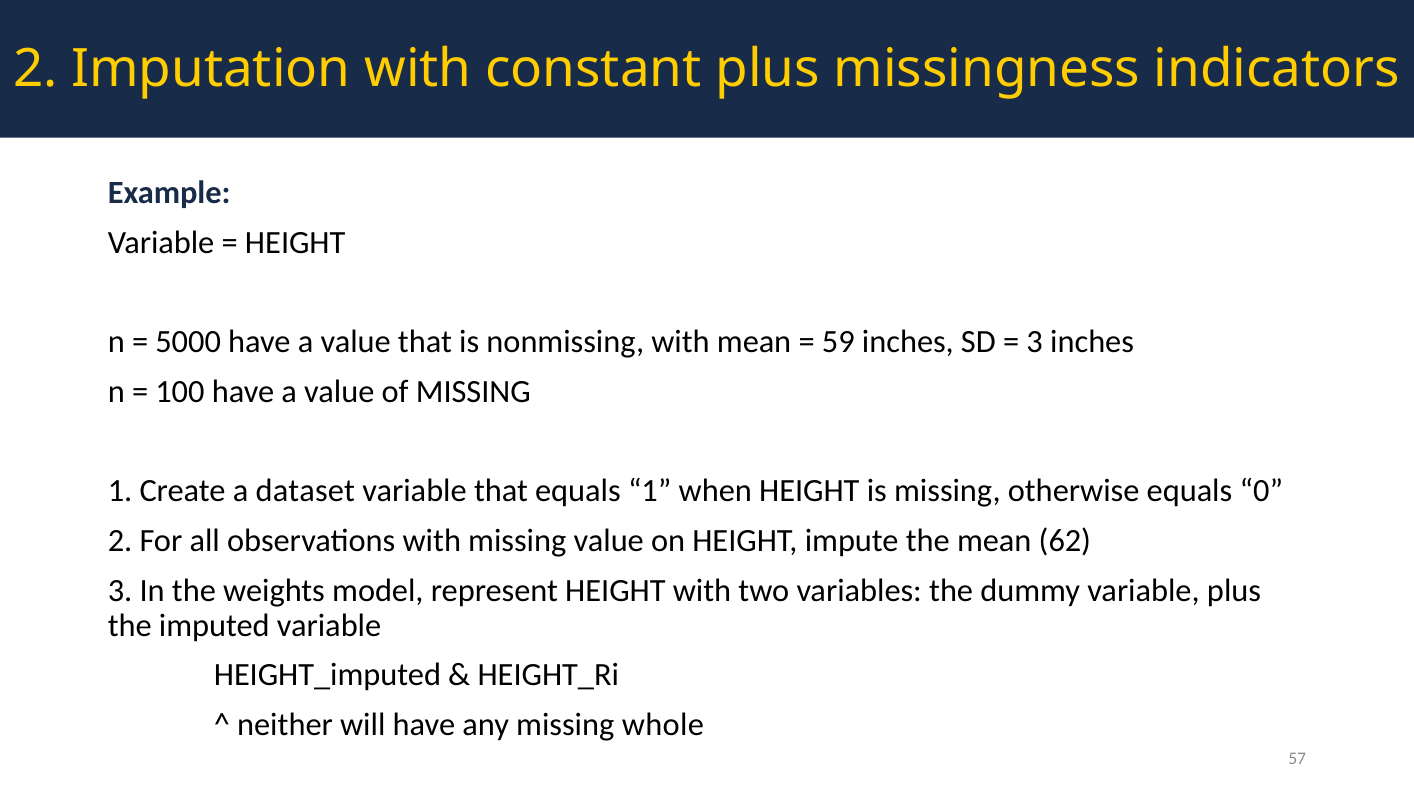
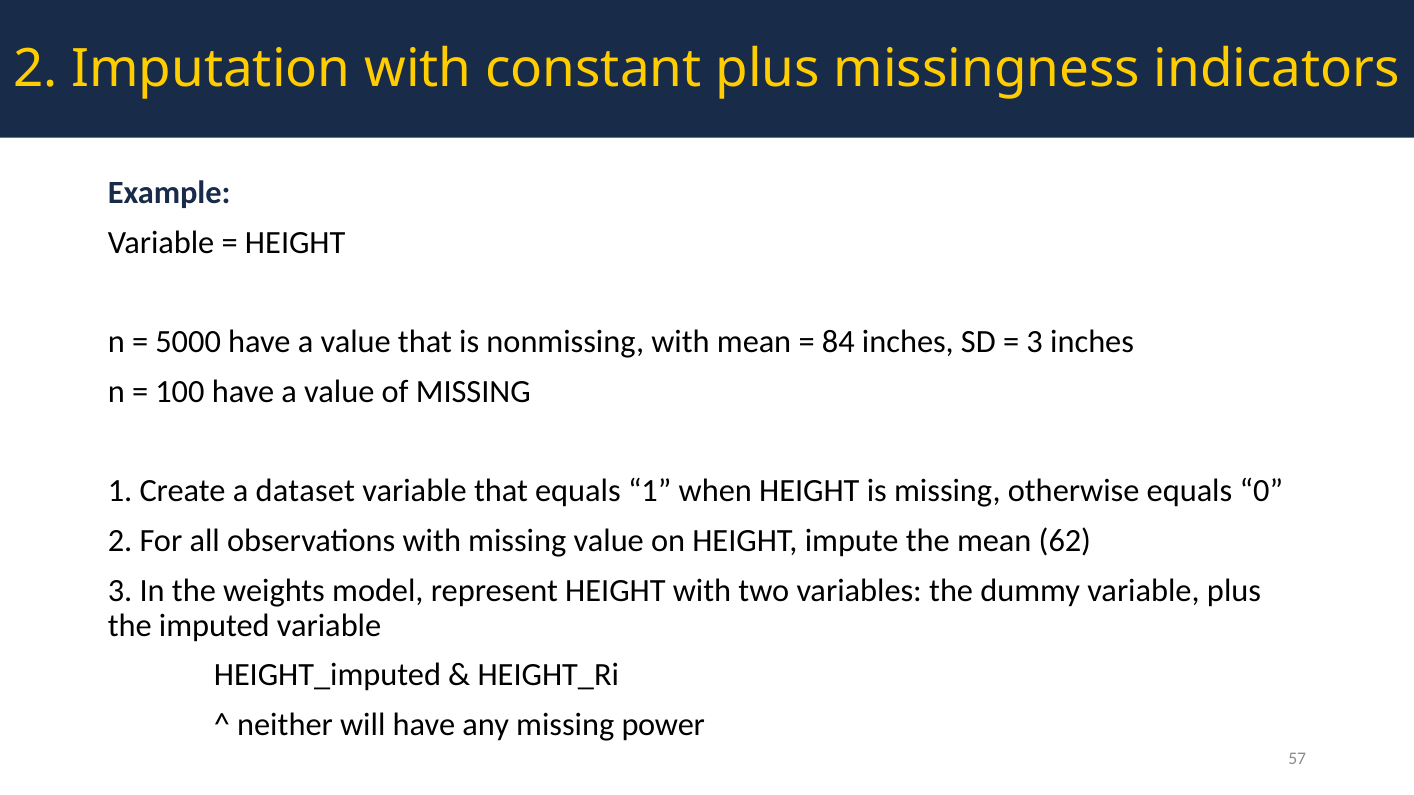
59: 59 -> 84
whole: whole -> power
